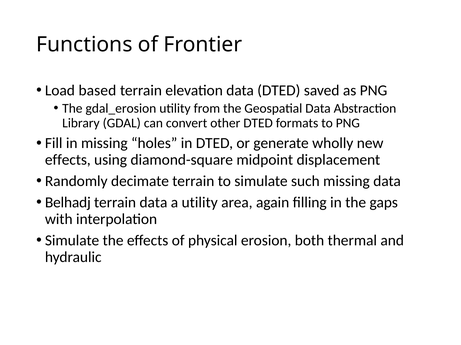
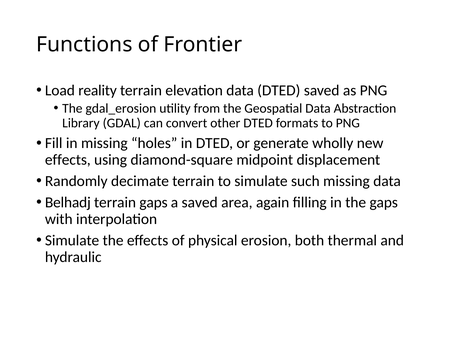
based: based -> reality
terrain data: data -> gaps
a utility: utility -> saved
